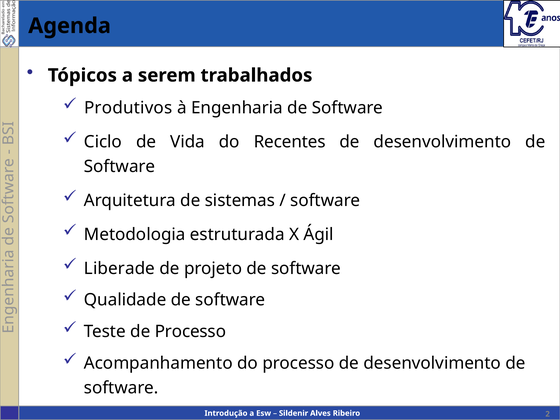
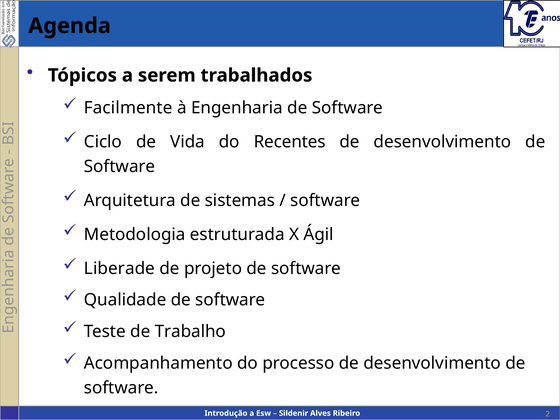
Produtivos: Produtivos -> Facilmente
de Processo: Processo -> Trabalho
